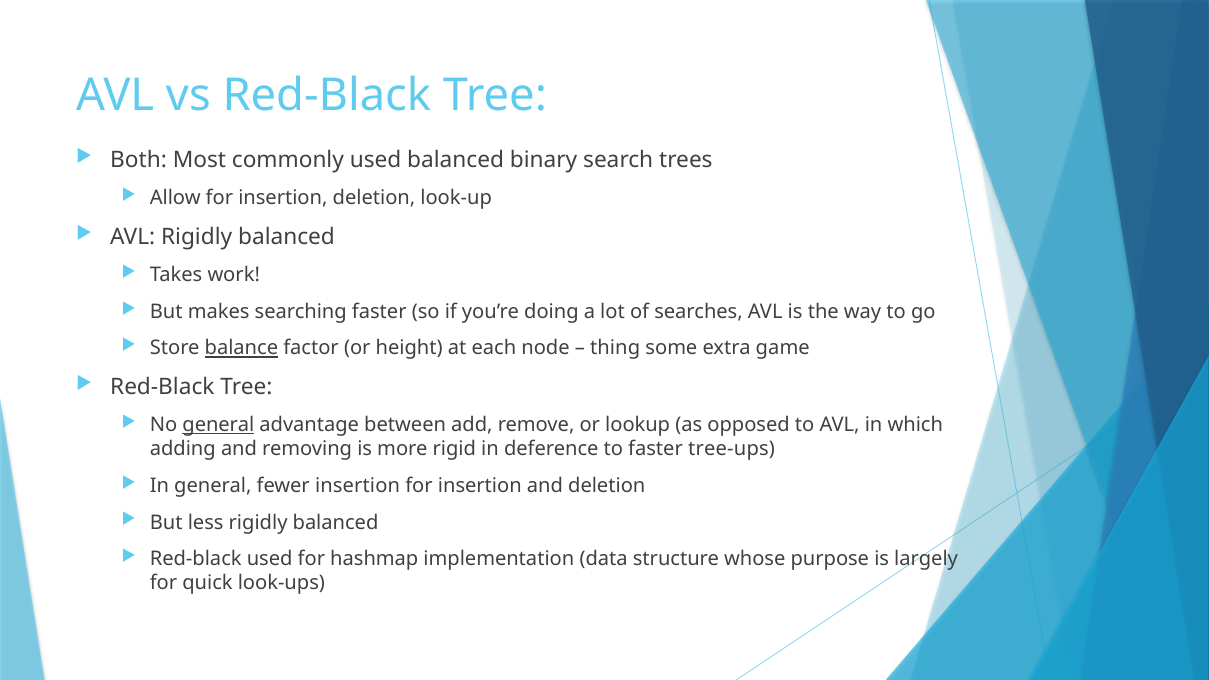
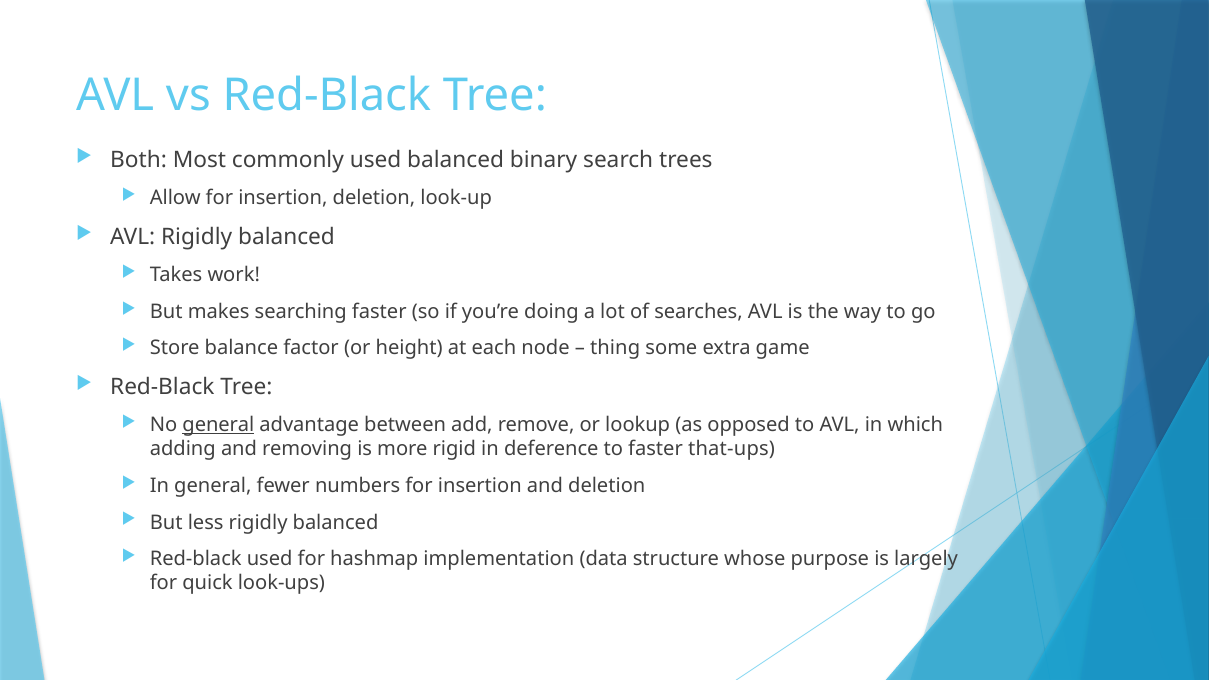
balance underline: present -> none
tree-ups: tree-ups -> that-ups
fewer insertion: insertion -> numbers
